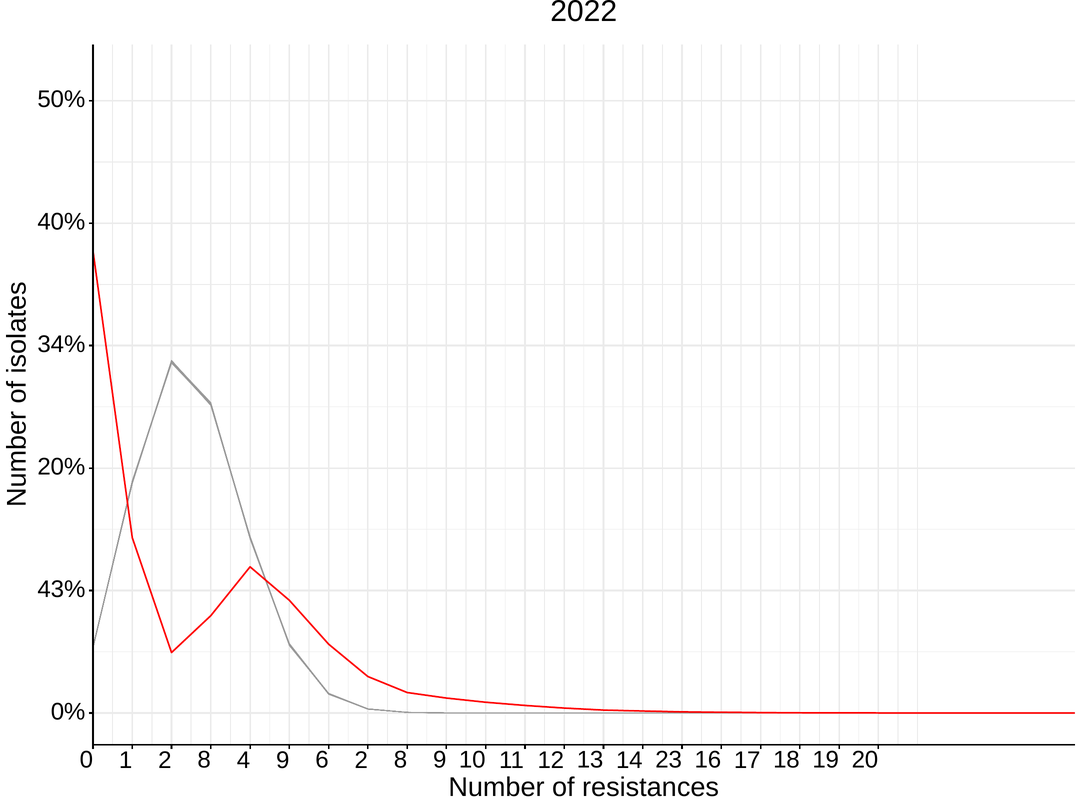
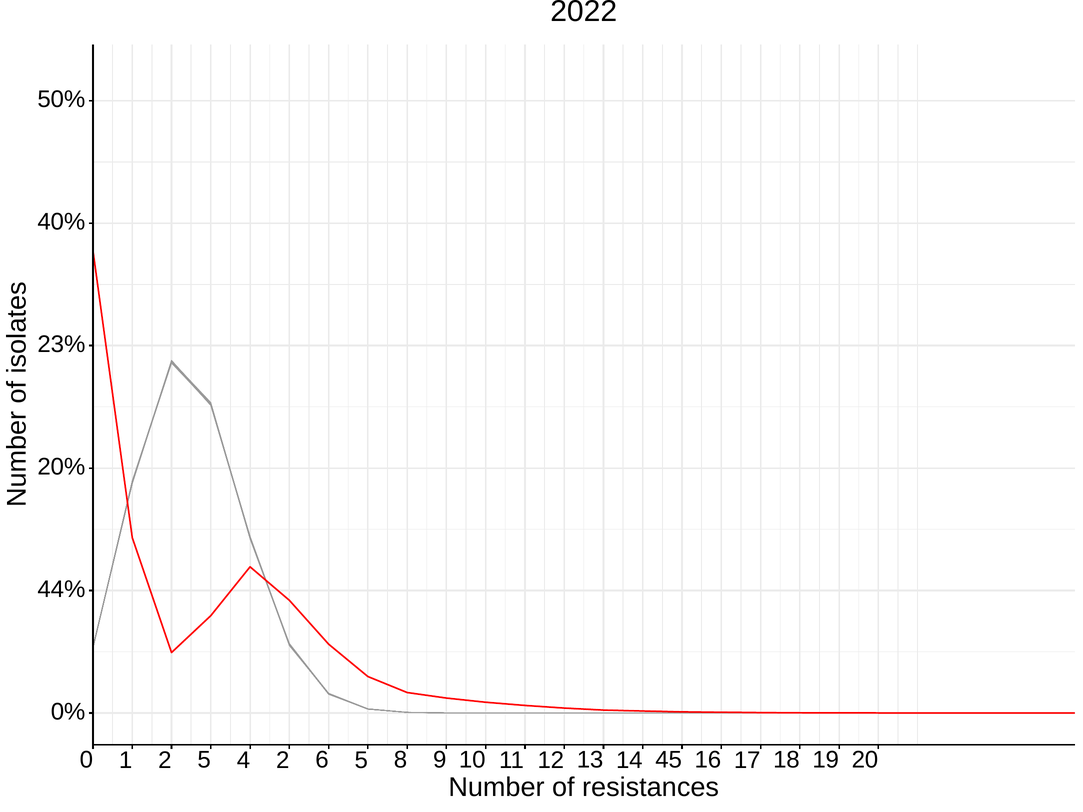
34%: 34% -> 23%
43%: 43% -> 44%
1 2 8: 8 -> 5
4 9: 9 -> 2
6 2: 2 -> 5
23: 23 -> 45
